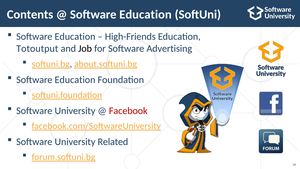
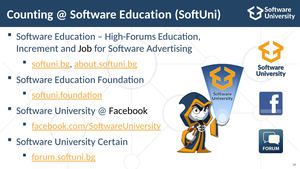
Contents: Contents -> Counting
High-Friends: High-Friends -> High-Forums
Totoutput: Totoutput -> Increment
Facebook colour: red -> black
Related: Related -> Certain
